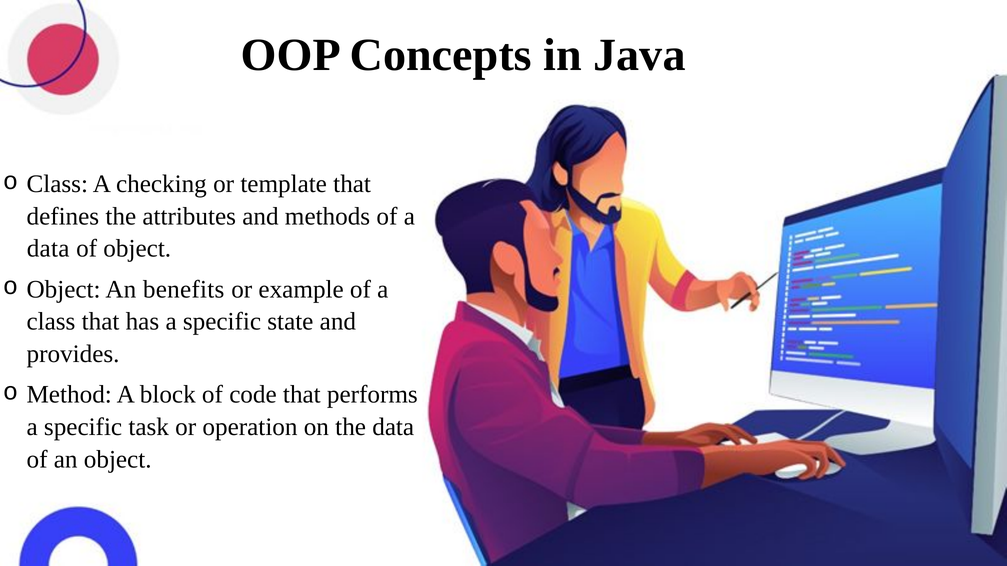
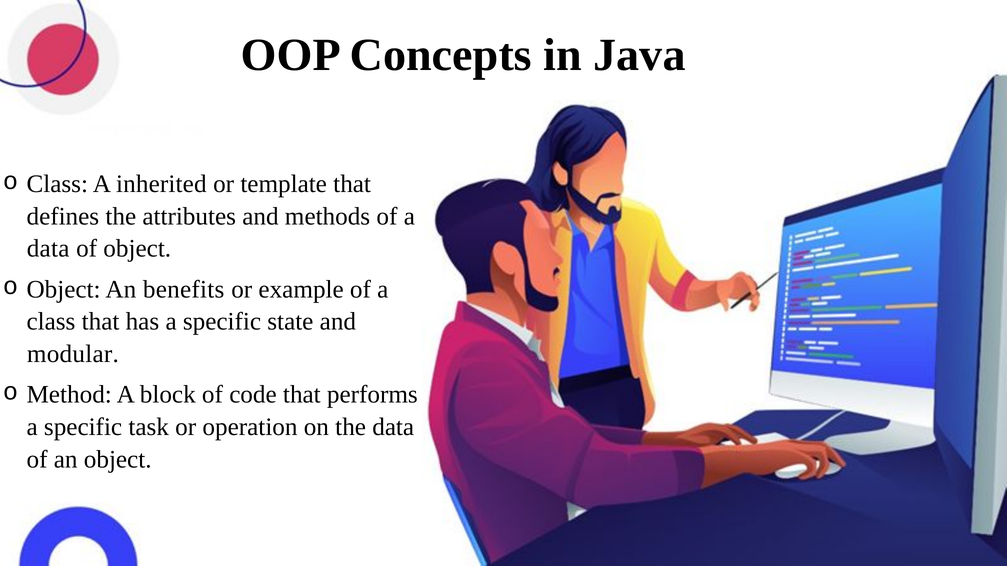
checking: checking -> inherited
provides: provides -> modular
